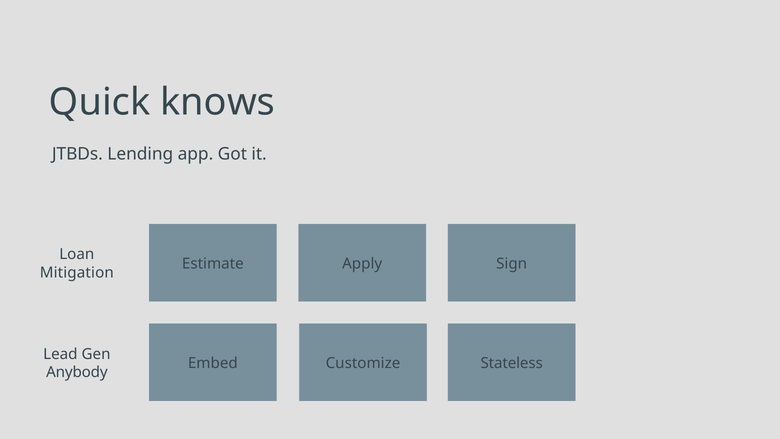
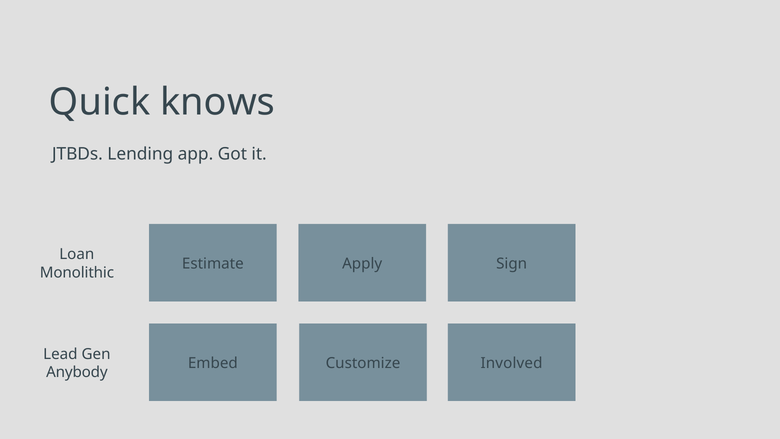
Mitigation: Mitigation -> Monolithic
Stateless: Stateless -> Involved
